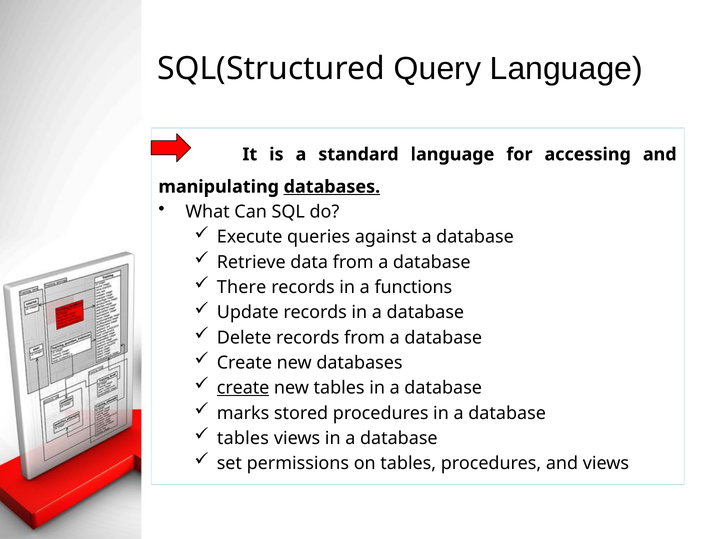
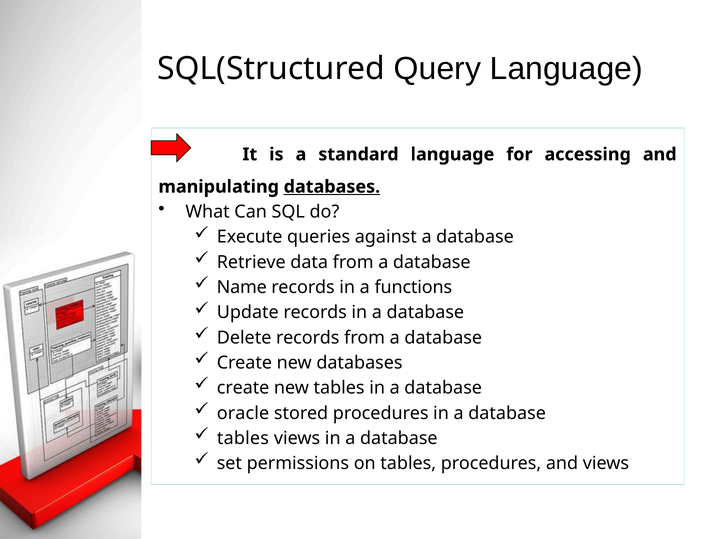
There: There -> Name
create at (243, 388) underline: present -> none
marks: marks -> oracle
